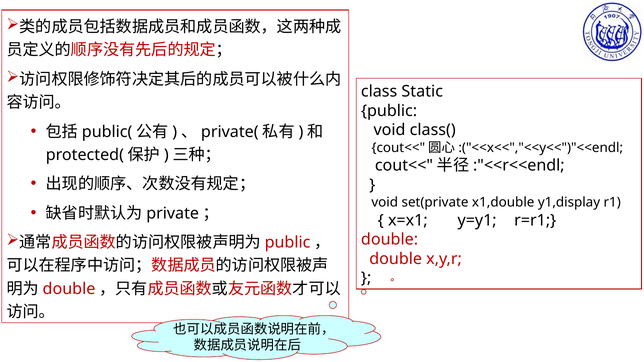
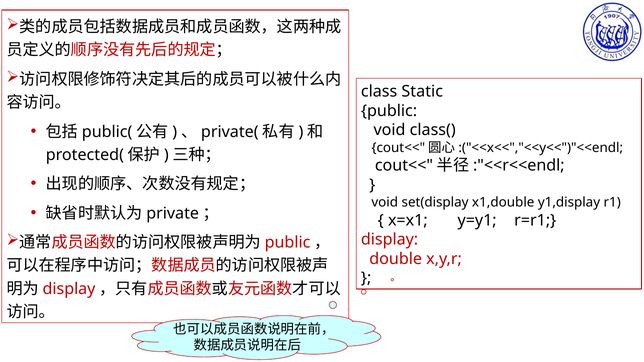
set(private: set(private -> set(display
double at (390, 240): double -> display
double at (69, 289): double -> display
